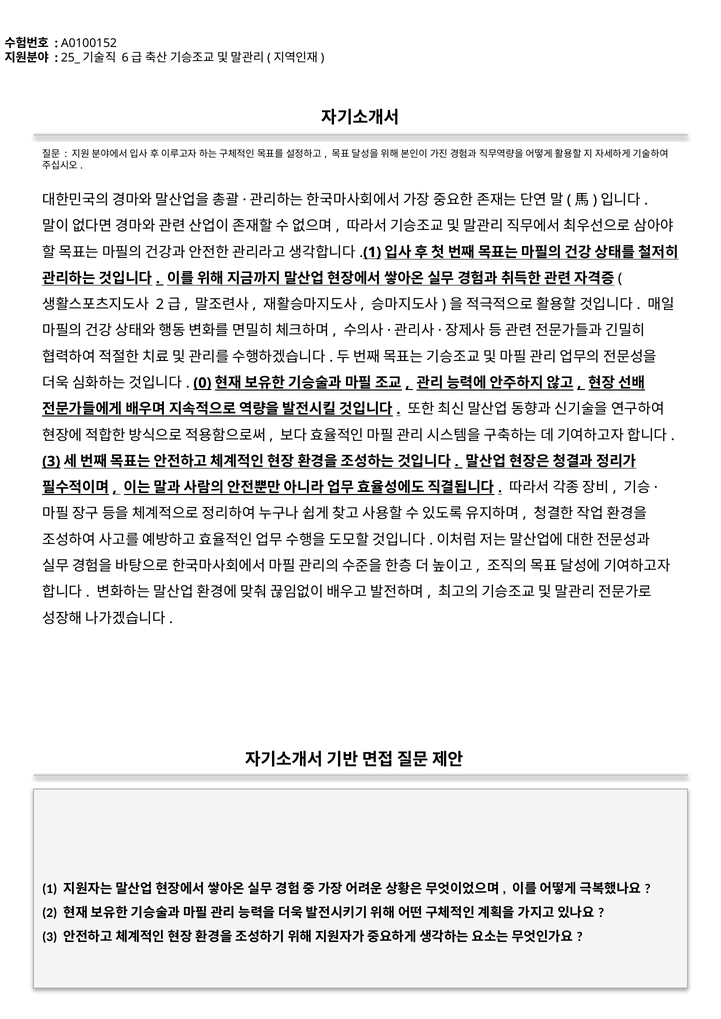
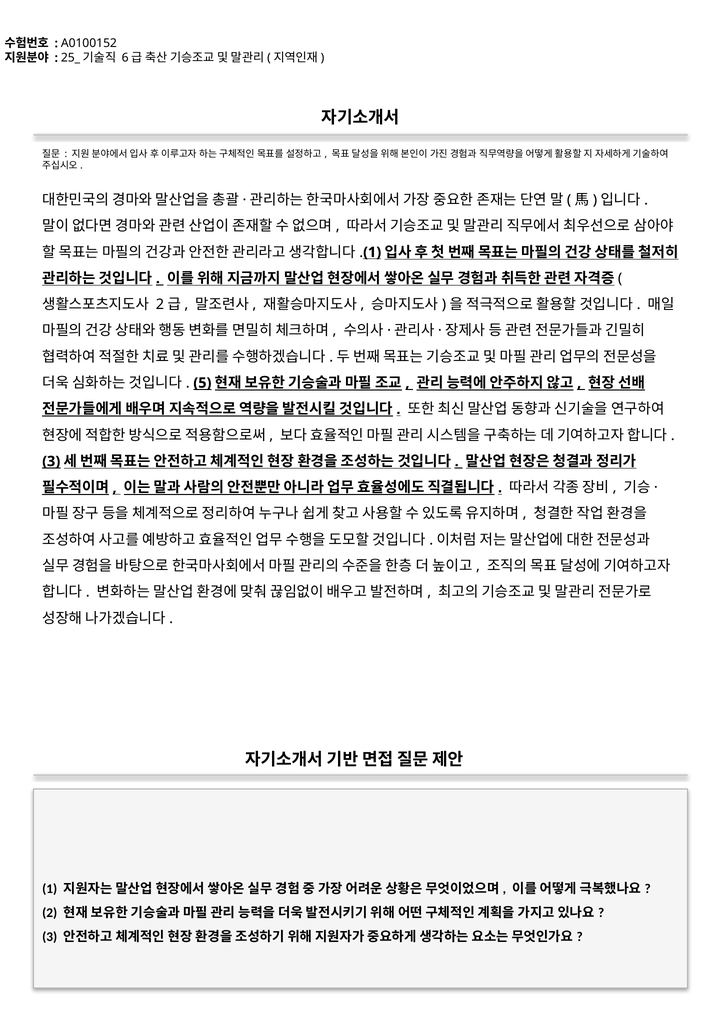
0: 0 -> 5
